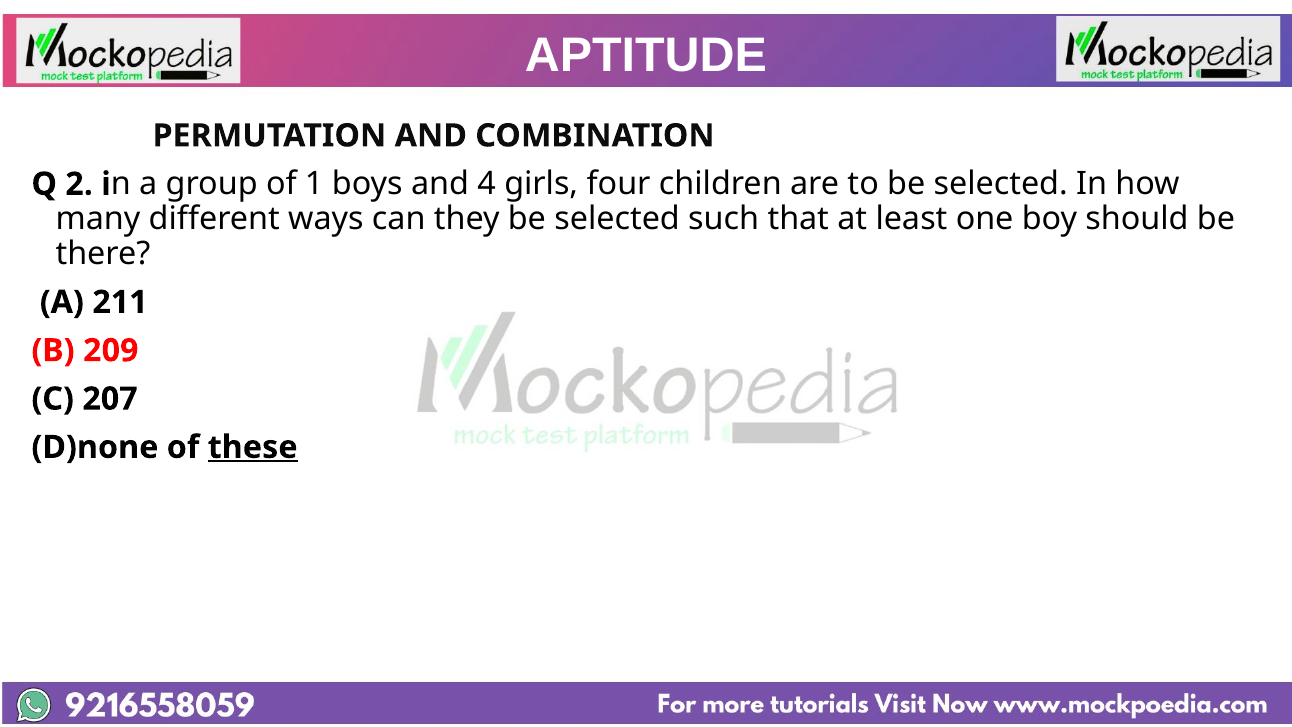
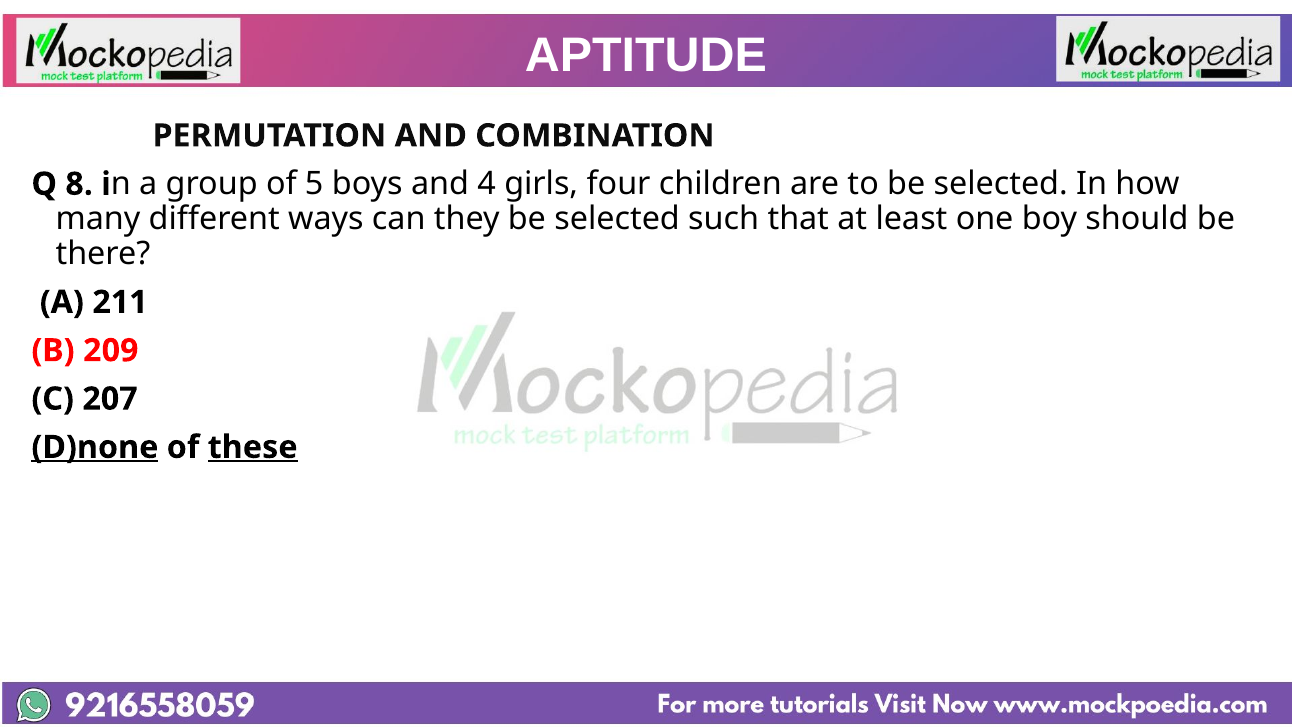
2: 2 -> 8
1: 1 -> 5
D)none underline: none -> present
